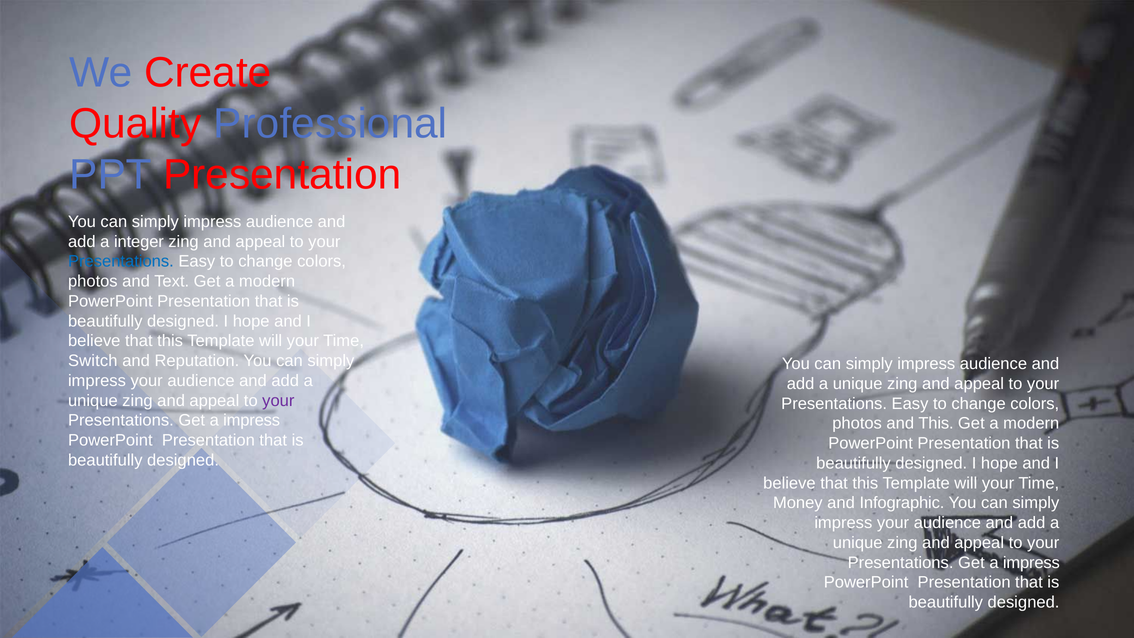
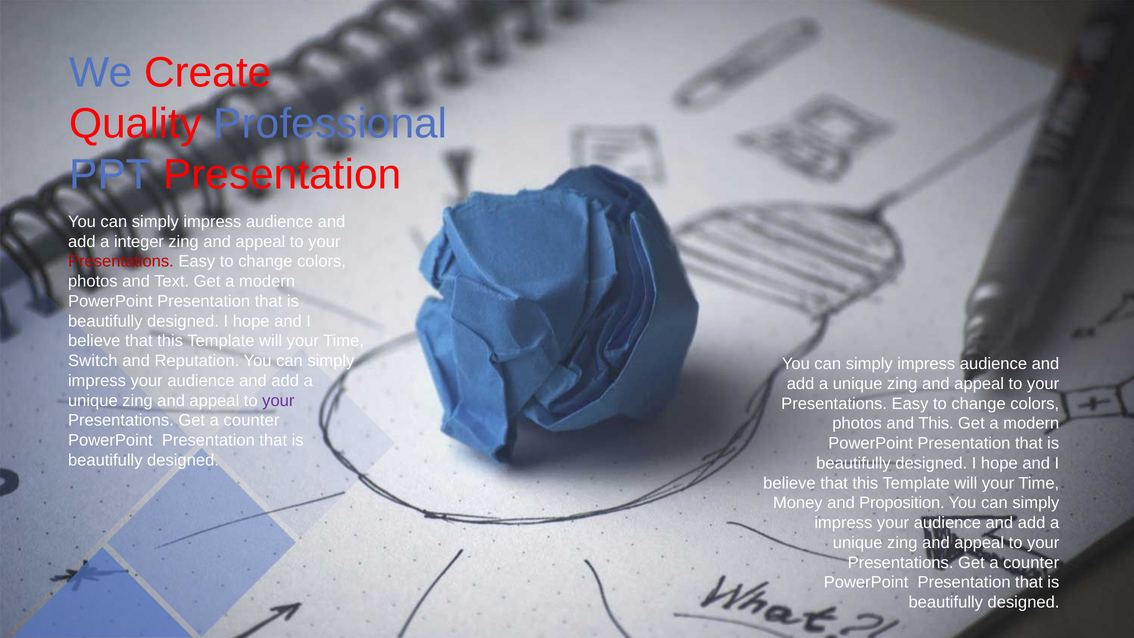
Presentations at (121, 261) colour: blue -> red
impress at (252, 420): impress -> counter
Infographic: Infographic -> Proposition
impress at (1031, 562): impress -> counter
